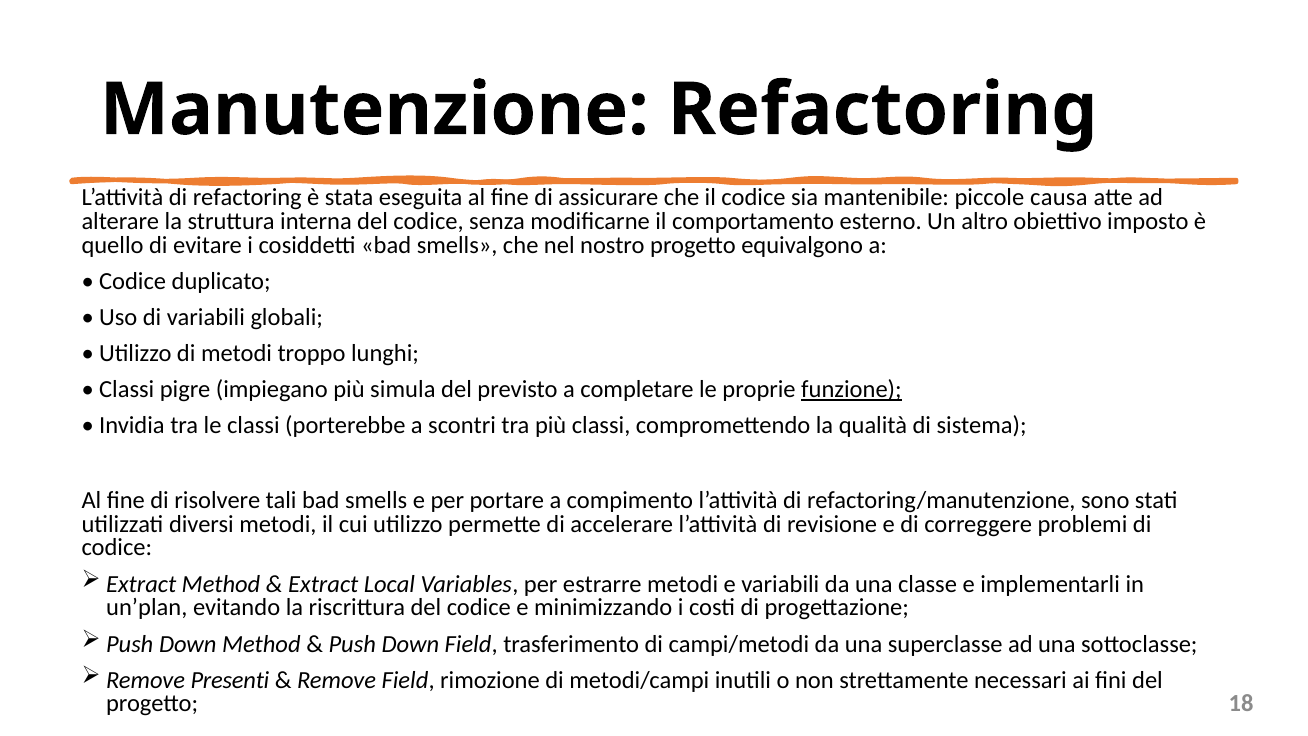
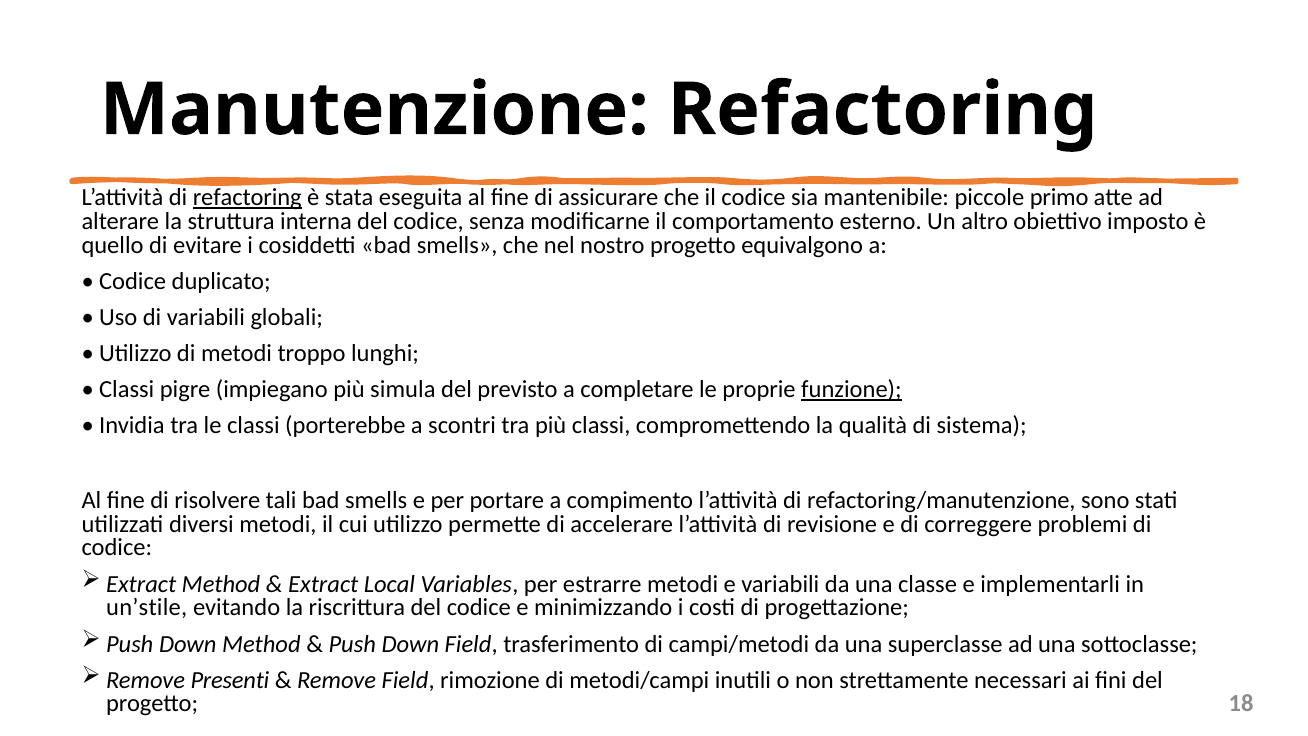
refactoring at (247, 197) underline: none -> present
causa: causa -> primo
un’plan: un’plan -> un’stile
